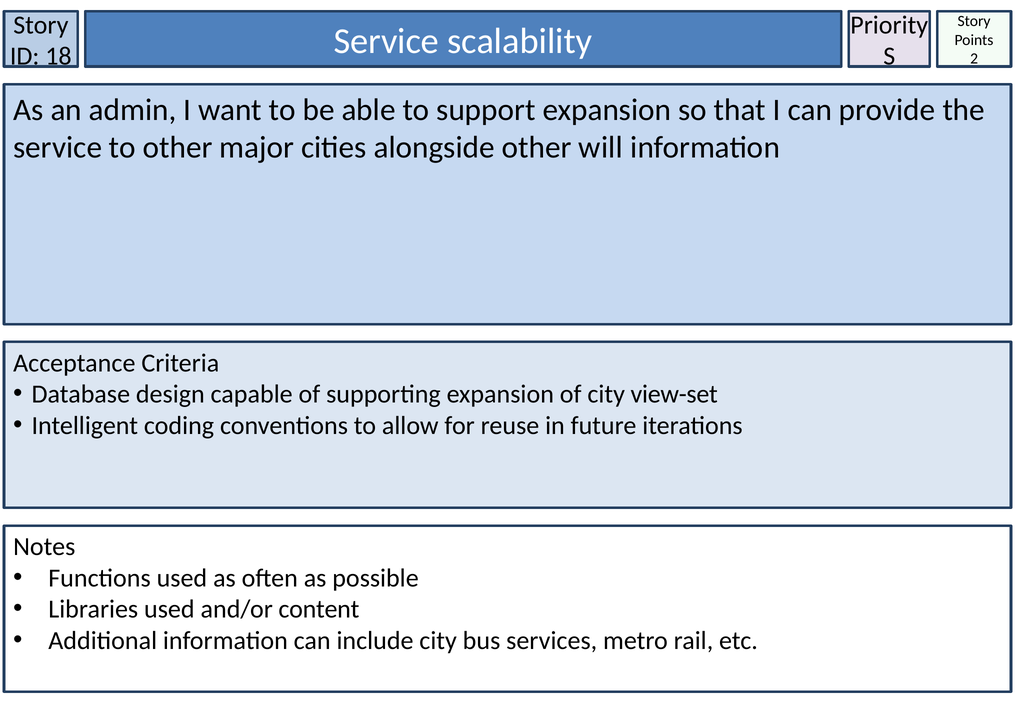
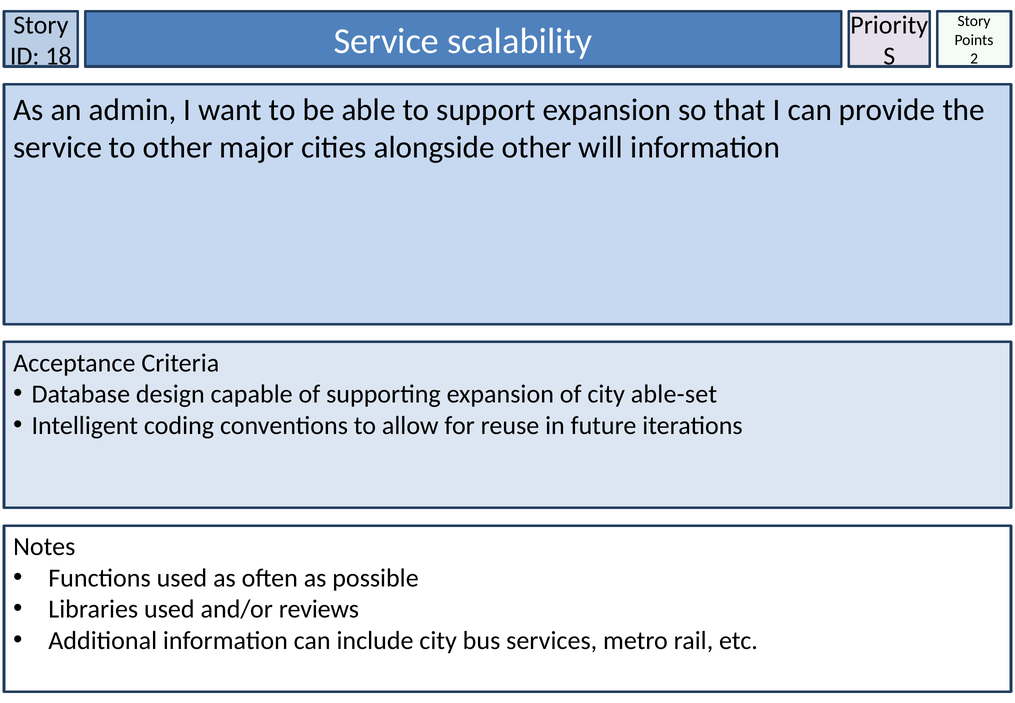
view-set: view-set -> able-set
content: content -> reviews
